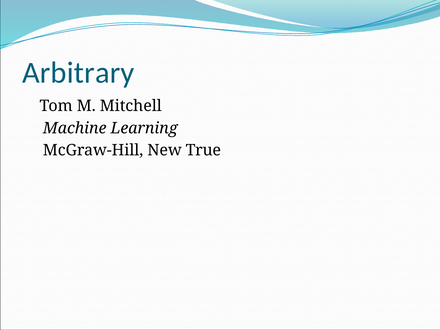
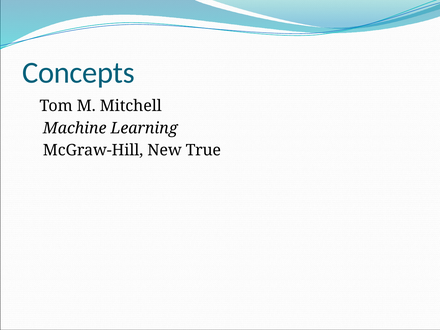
Arbitrary: Arbitrary -> Concepts
